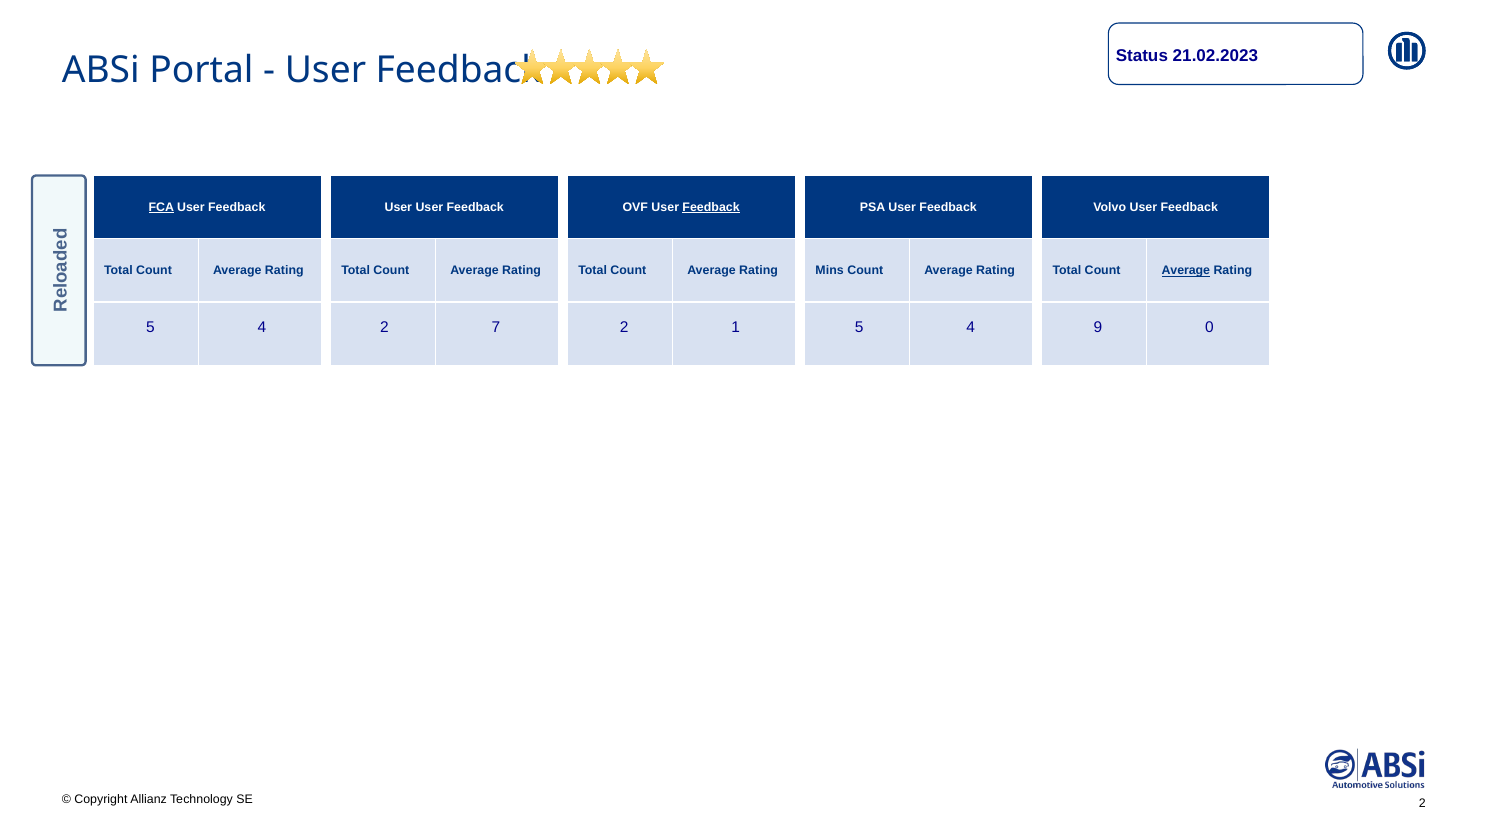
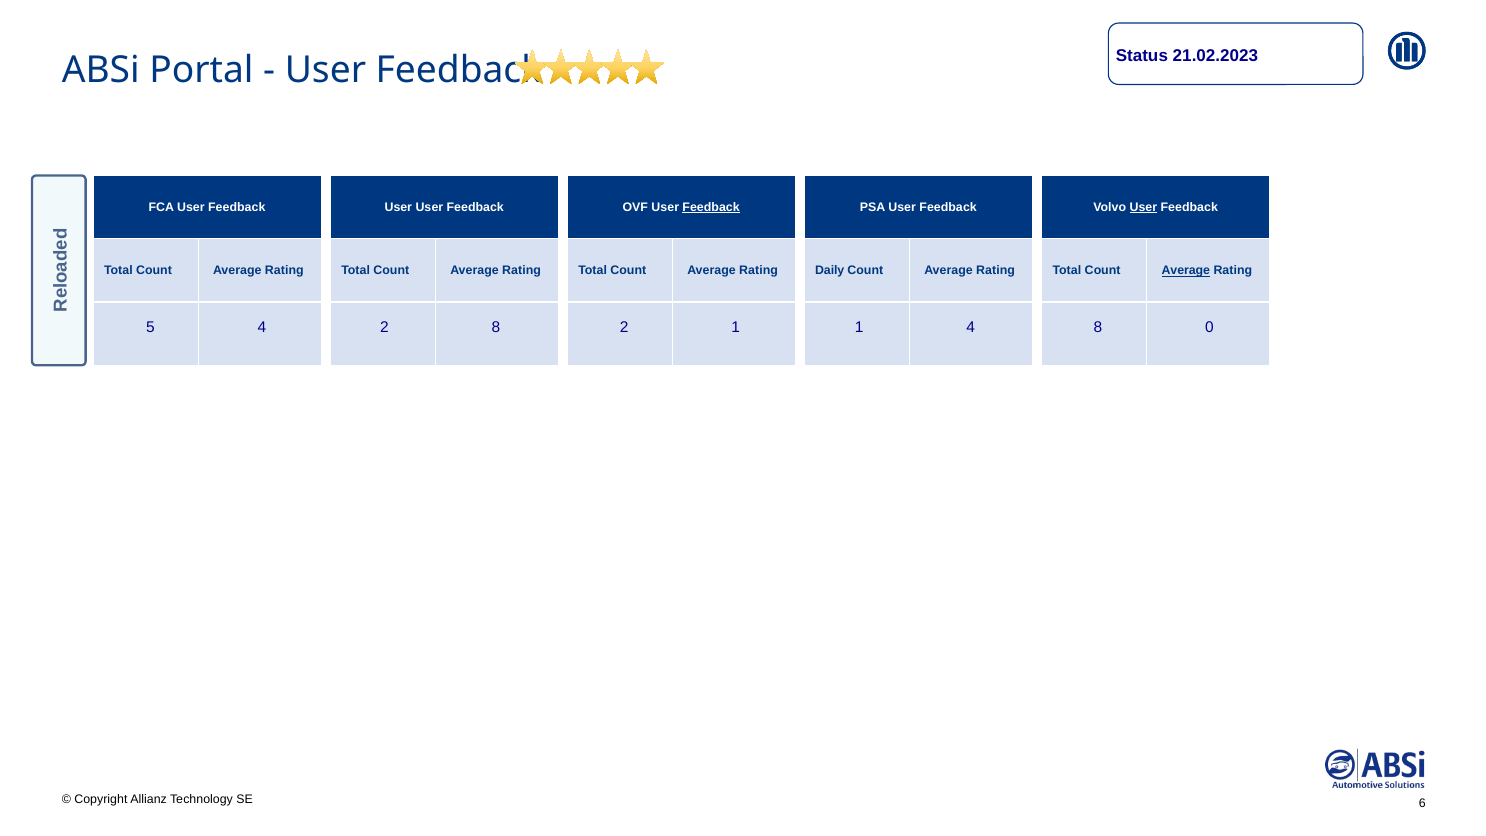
FCA underline: present -> none
User at (1143, 207) underline: none -> present
Mins: Mins -> Daily
2 7: 7 -> 8
1 5: 5 -> 1
4 9: 9 -> 8
2 at (1422, 803): 2 -> 6
